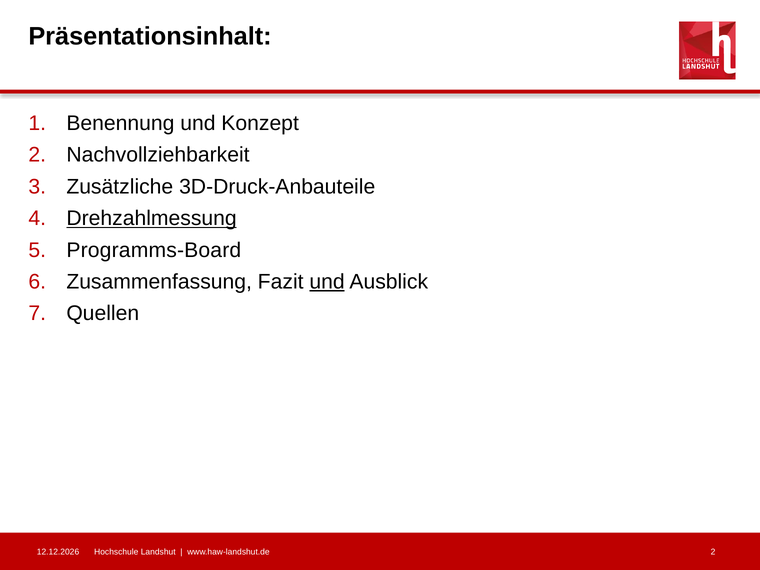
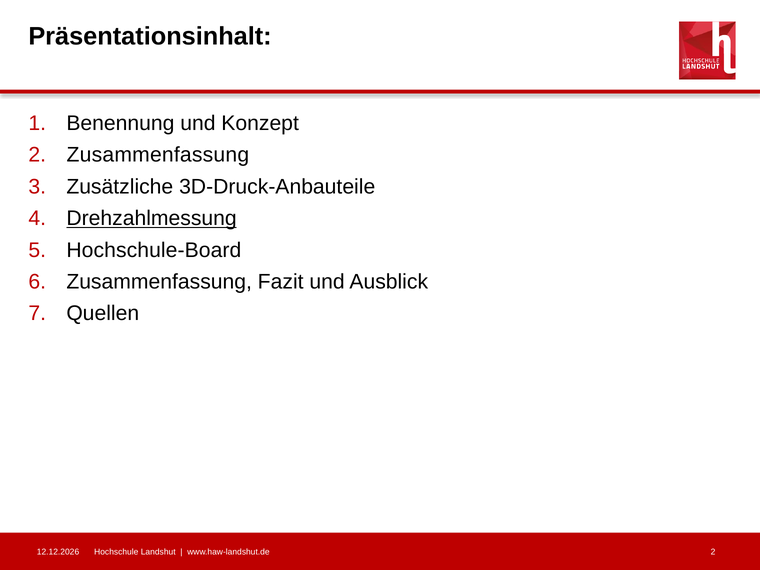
Nachvollziehbarkeit at (158, 155): Nachvollziehbarkeit -> Zusammenfassung
Programms-Board: Programms-Board -> Hochschule-Board
und at (327, 282) underline: present -> none
